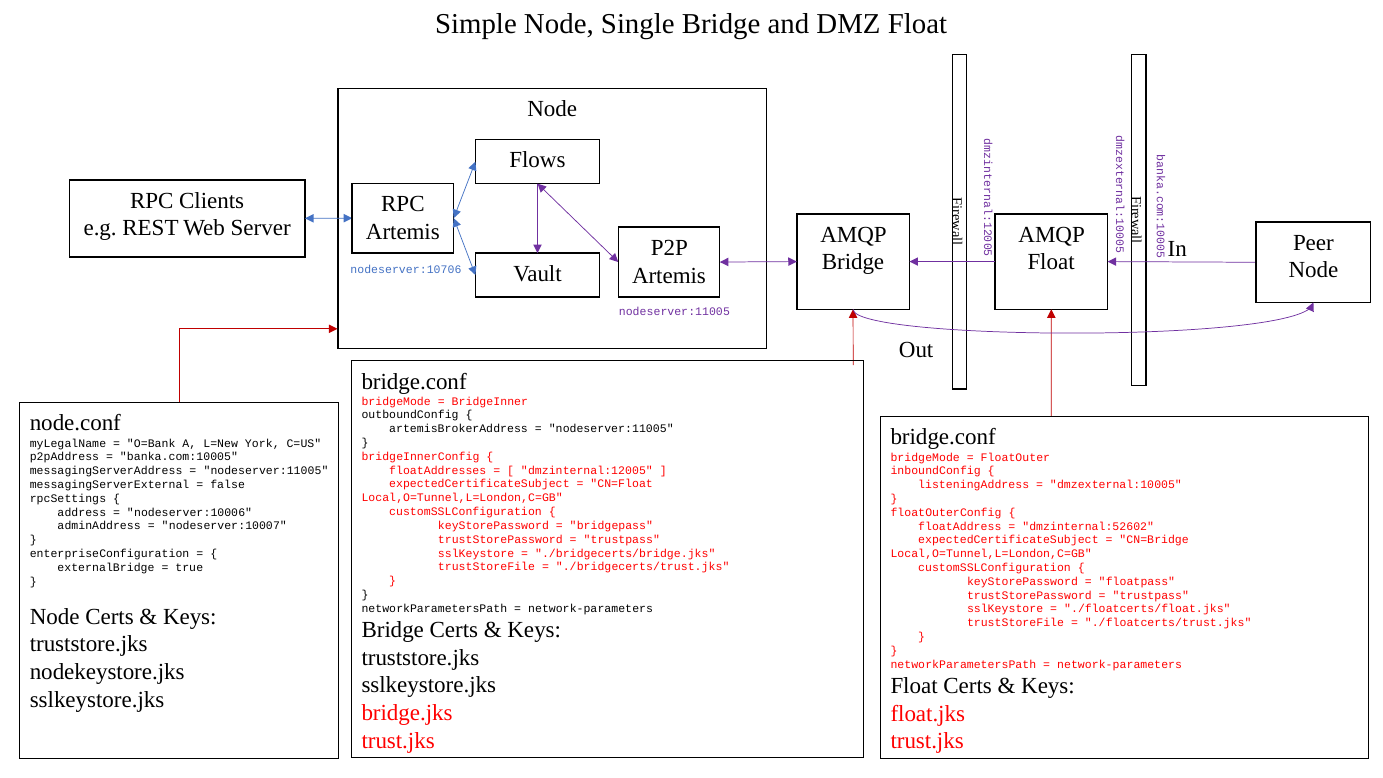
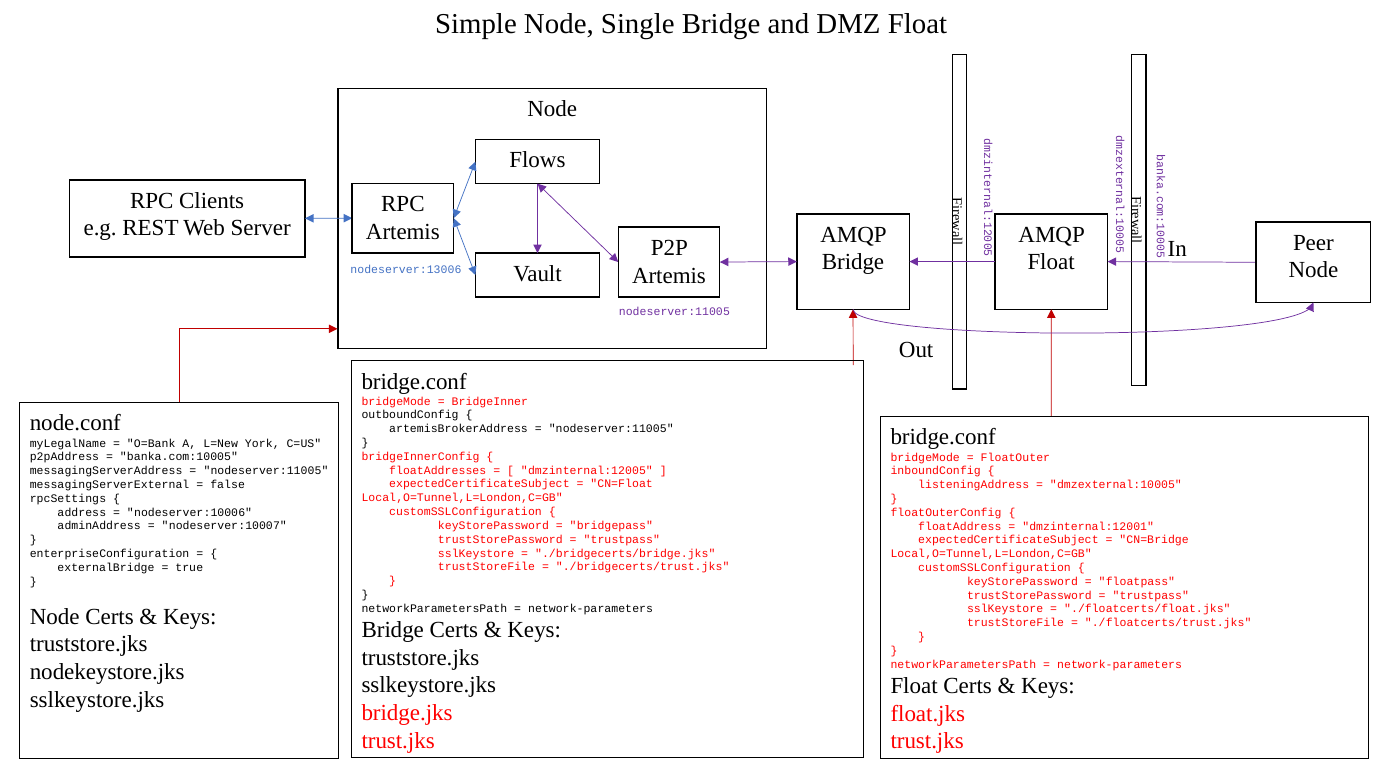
nodeserver:10706: nodeserver:10706 -> nodeserver:13006
dmzinternal:52602: dmzinternal:52602 -> dmzinternal:12001
